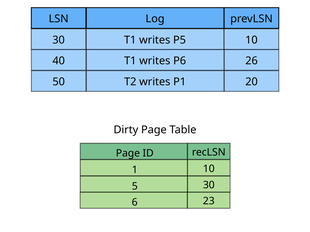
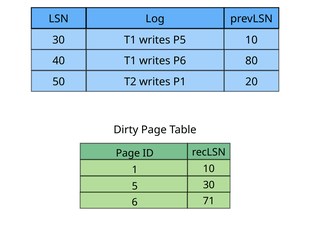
26: 26 -> 80
23: 23 -> 71
